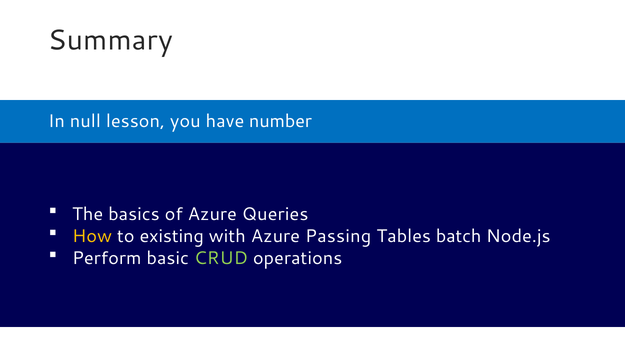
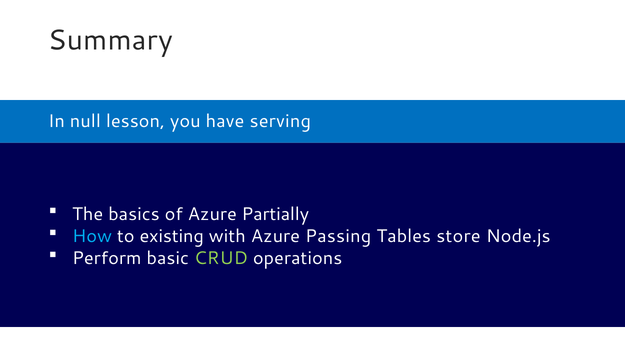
number: number -> serving
Queries: Queries -> Partially
How colour: yellow -> light blue
batch: batch -> store
